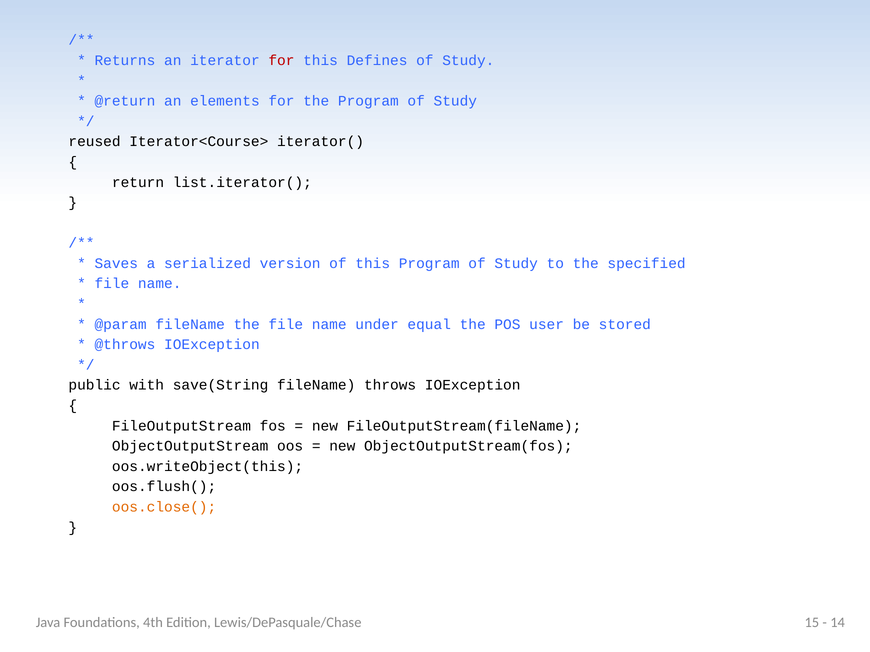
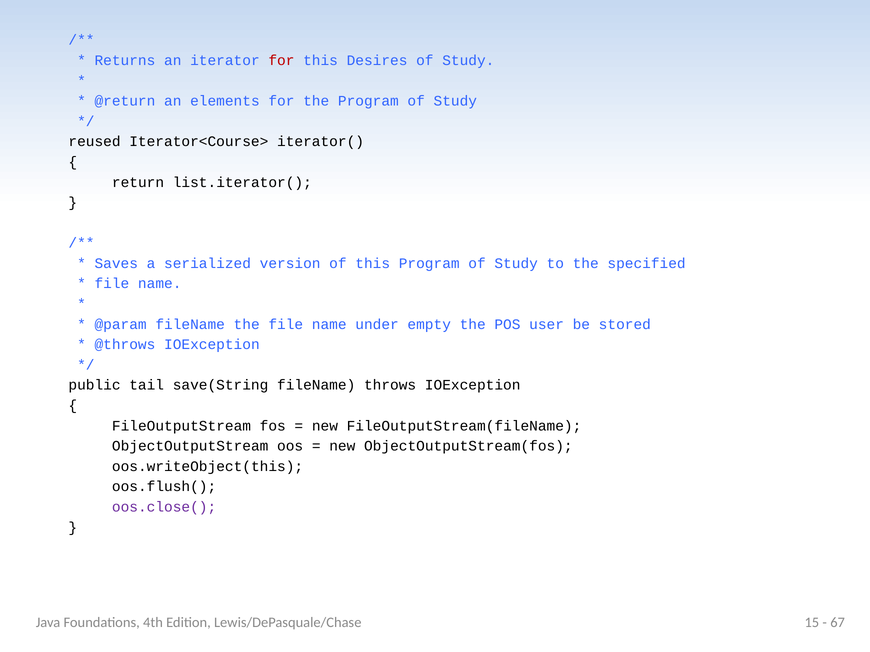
Defines: Defines -> Desires
equal: equal -> empty
with: with -> tail
oos.close( colour: orange -> purple
14: 14 -> 67
